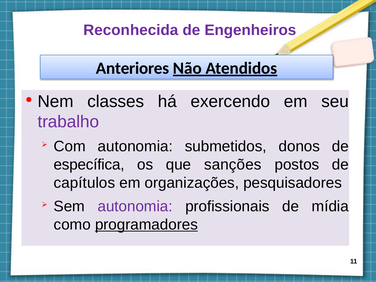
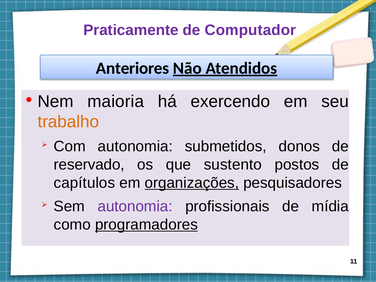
Reconhecida: Reconhecida -> Praticamente
Engenheiros: Engenheiros -> Computador
classes: classes -> maioria
trabalho colour: purple -> orange
específica: específica -> reservado
sanções: sanções -> sustento
organizações underline: none -> present
